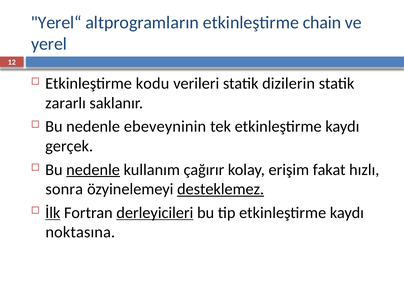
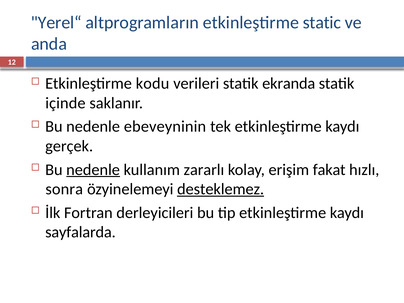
chain: chain -> static
yerel: yerel -> anda
dizilerin: dizilerin -> ekranda
zararlı: zararlı -> içinde
çağırır: çağırır -> zararlı
İlk underline: present -> none
derleyicileri underline: present -> none
noktasına: noktasına -> sayfalarda
